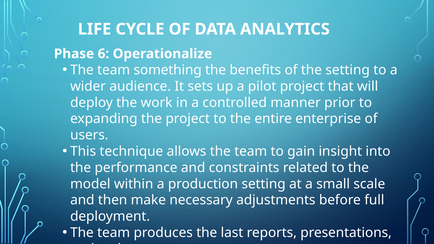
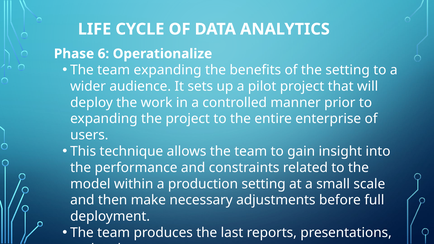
team something: something -> expanding
